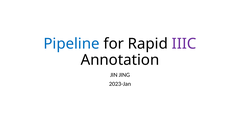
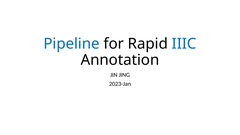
IIIC colour: purple -> blue
